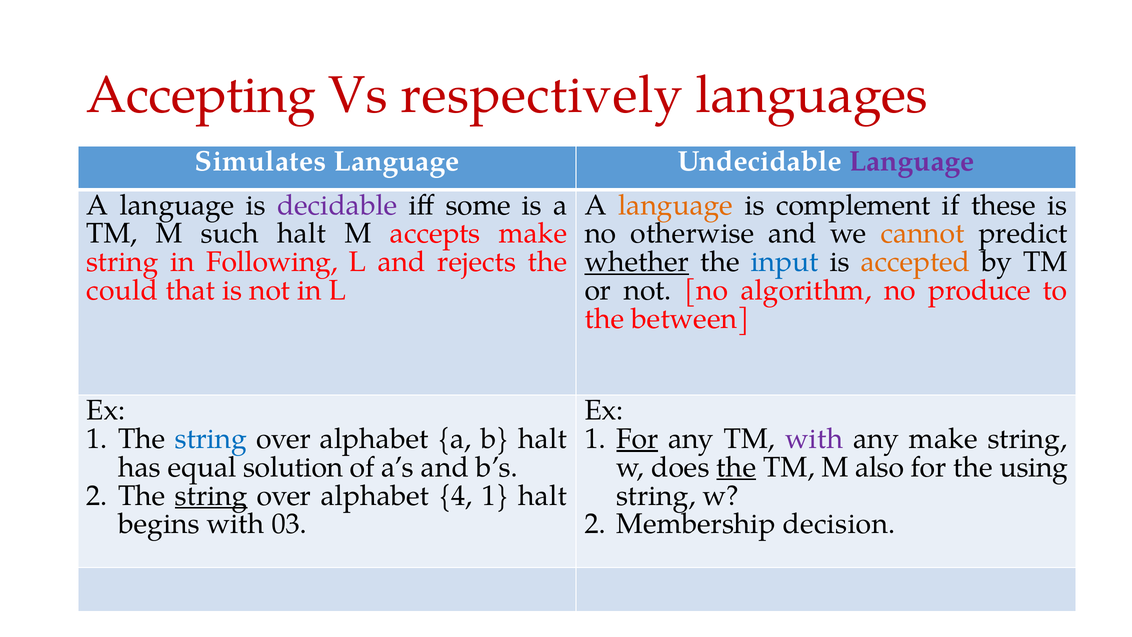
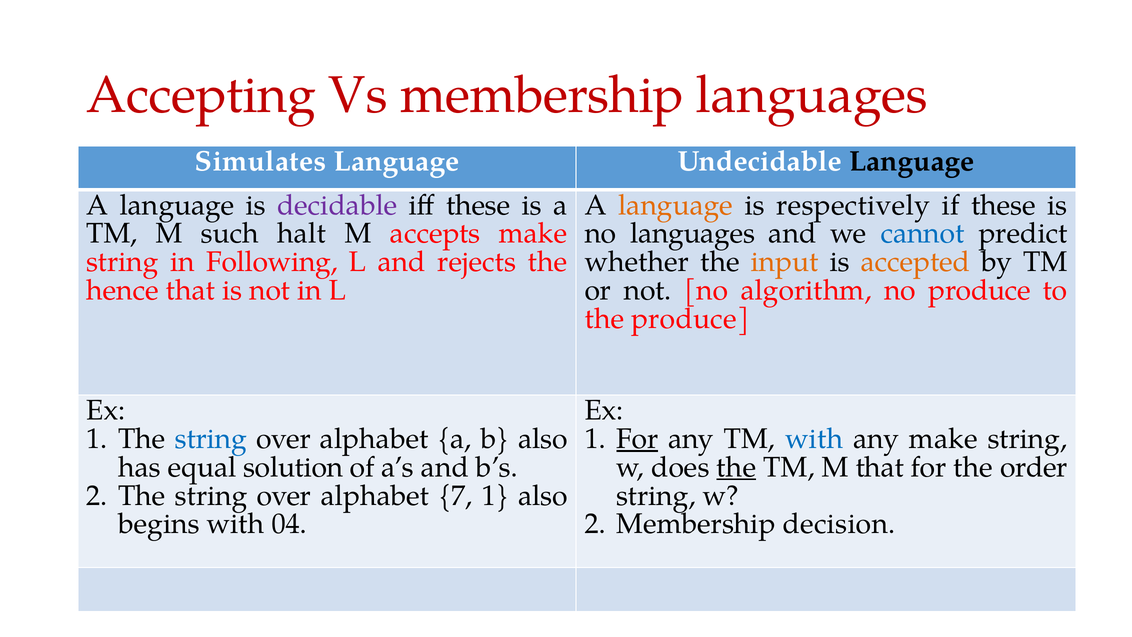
Vs respectively: respectively -> membership
Language at (912, 161) colour: purple -> black
iff some: some -> these
complement: complement -> respectively
no otherwise: otherwise -> languages
cannot colour: orange -> blue
whether underline: present -> none
input colour: blue -> orange
could: could -> hence
the between: between -> produce
b halt: halt -> also
with at (814, 439) colour: purple -> blue
M also: also -> that
using: using -> order
string at (211, 495) underline: present -> none
4: 4 -> 7
1 halt: halt -> also
03: 03 -> 04
